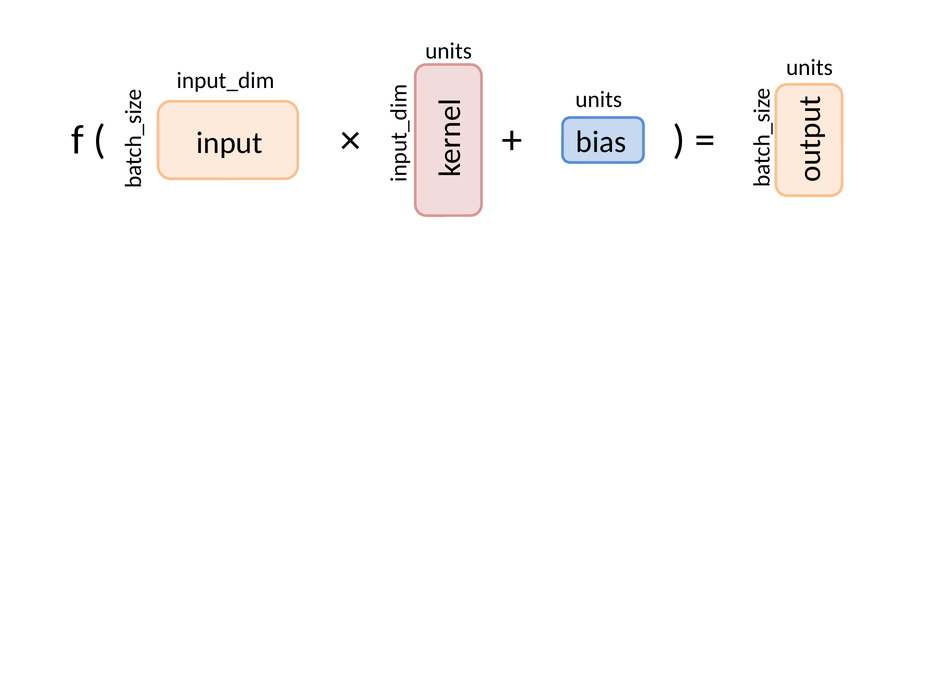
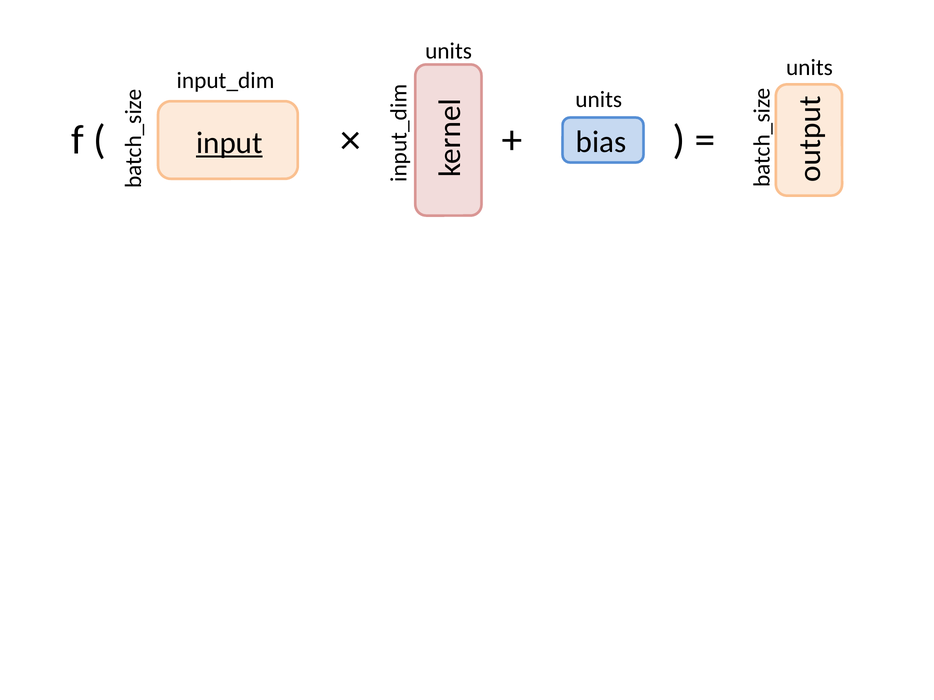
input underline: none -> present
